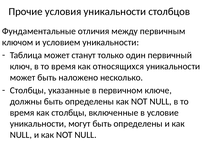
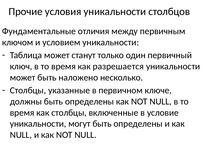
относящихся: относящихся -> разрешается
